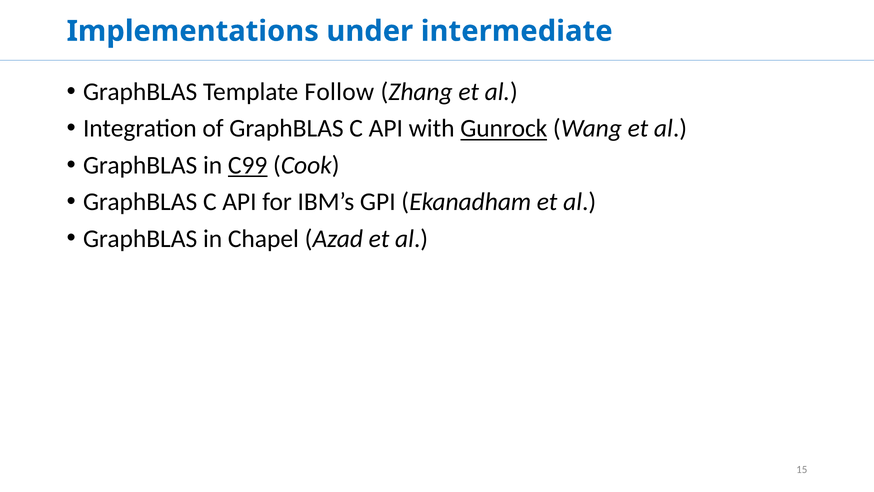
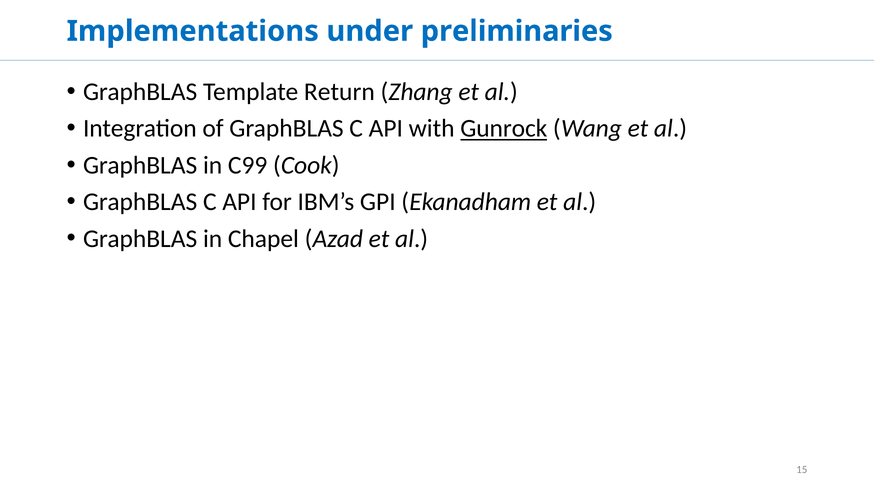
intermediate: intermediate -> preliminaries
Follow: Follow -> Return
C99 underline: present -> none
